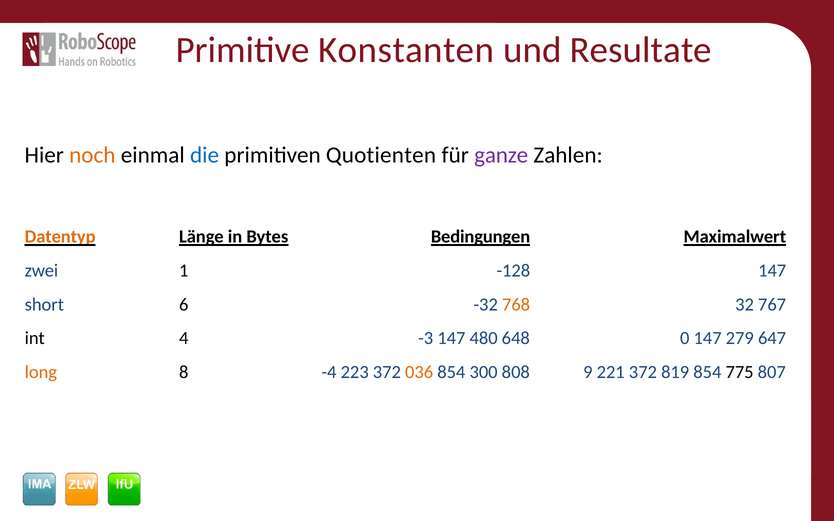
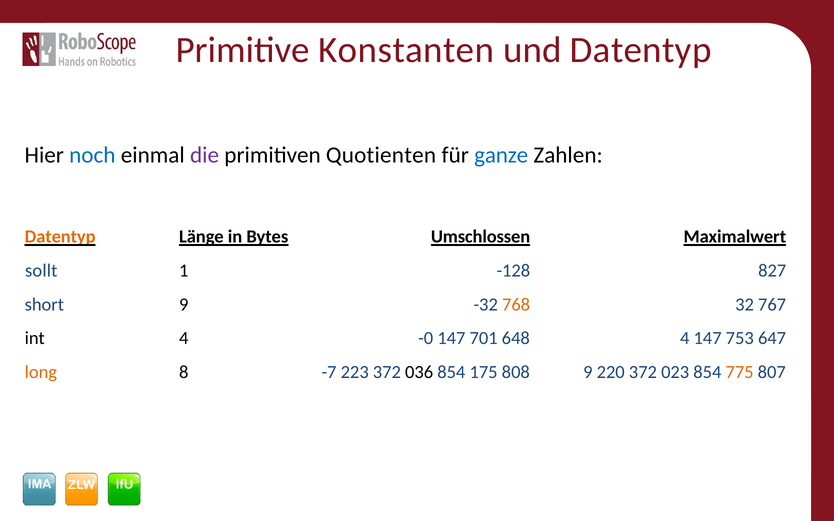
und Resultate: Resultate -> Datentyp
noch colour: orange -> blue
die colour: blue -> purple
ganze colour: purple -> blue
Bedingungen: Bedingungen -> Umschlossen
zwei: zwei -> sollt
-128 147: 147 -> 827
short 6: 6 -> 9
-3: -3 -> -0
480: 480 -> 701
648 0: 0 -> 4
279: 279 -> 753
-4: -4 -> -7
036 colour: orange -> black
300: 300 -> 175
221: 221 -> 220
819: 819 -> 023
775 colour: black -> orange
